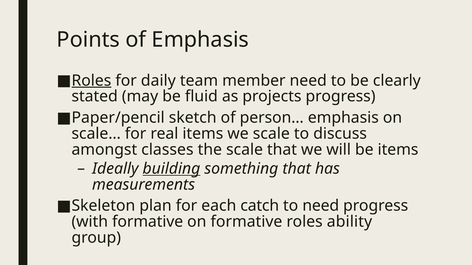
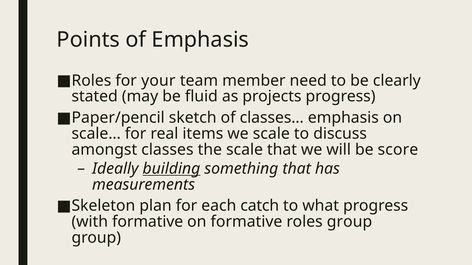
Roles at (91, 81) underline: present -> none
daily: daily -> your
person…: person… -> classes…
be items: items -> score
to need: need -> what
roles ability: ability -> group
